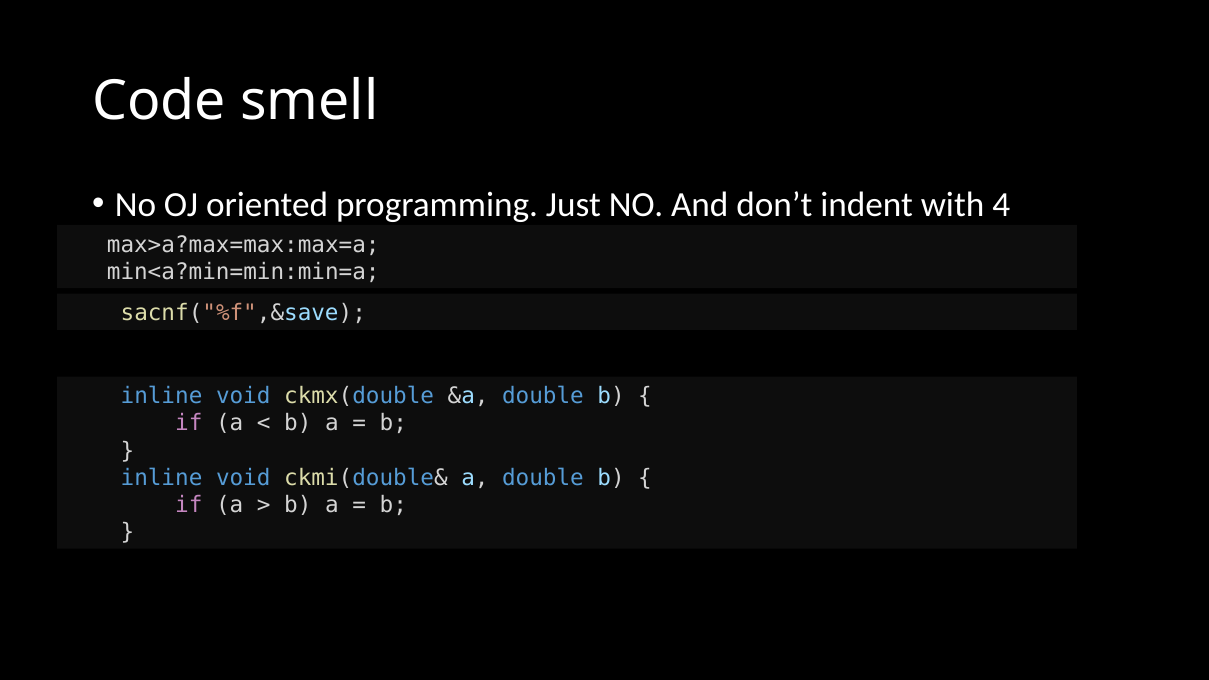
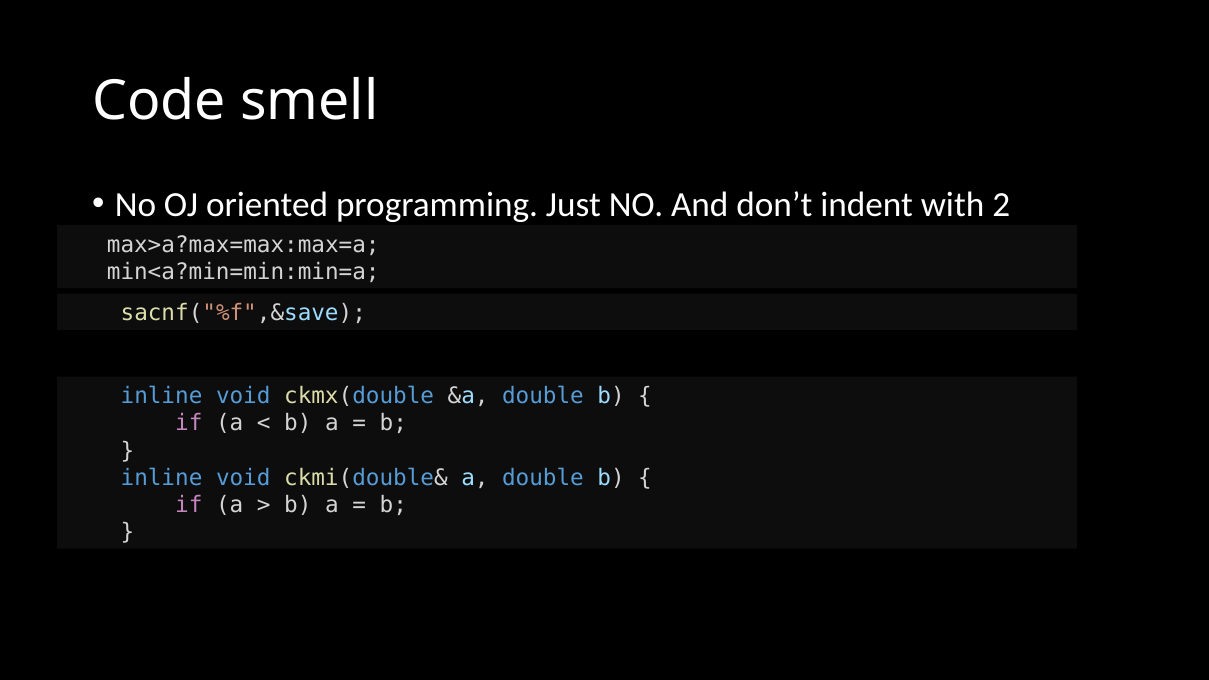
4: 4 -> 2
